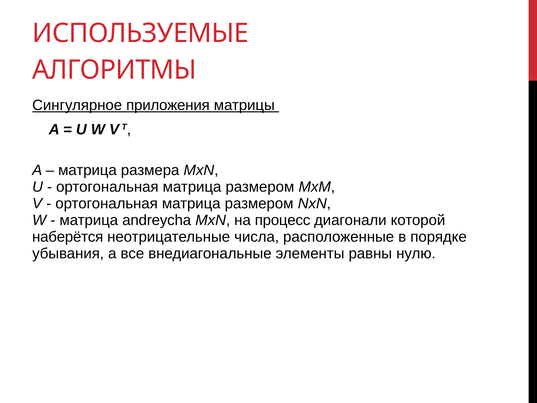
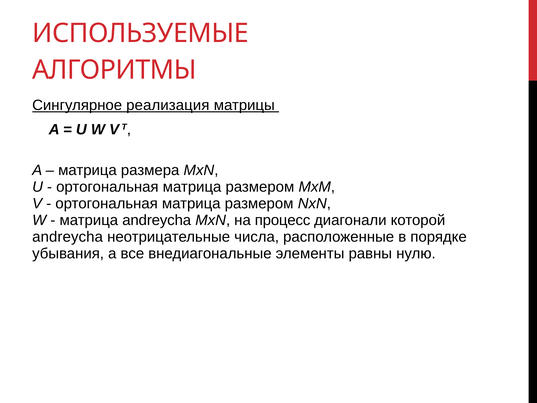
приложения: приложения -> реализация
наберётся at (68, 237): наберётся -> andreycha
